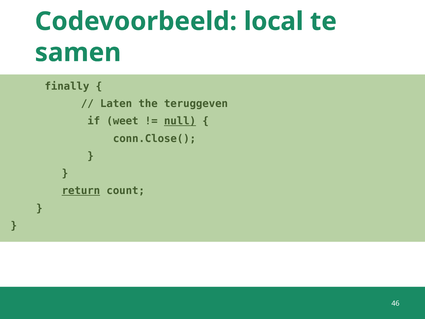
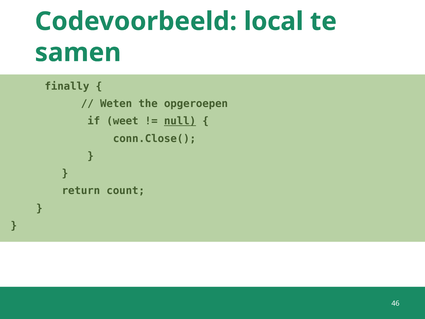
Laten: Laten -> Weten
teruggeven: teruggeven -> opgeroepen
return underline: present -> none
